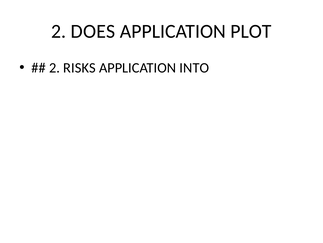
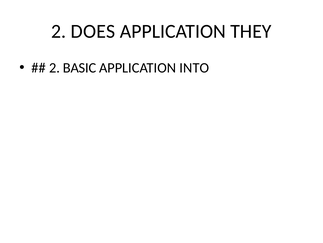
PLOT: PLOT -> THEY
RISKS: RISKS -> BASIC
